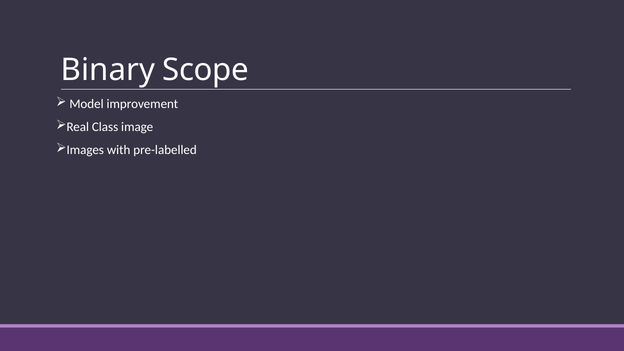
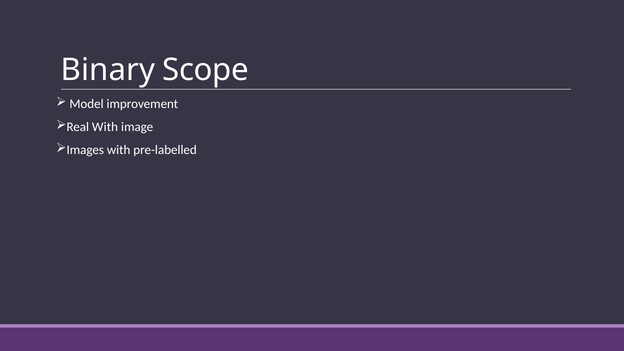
Real Class: Class -> With
